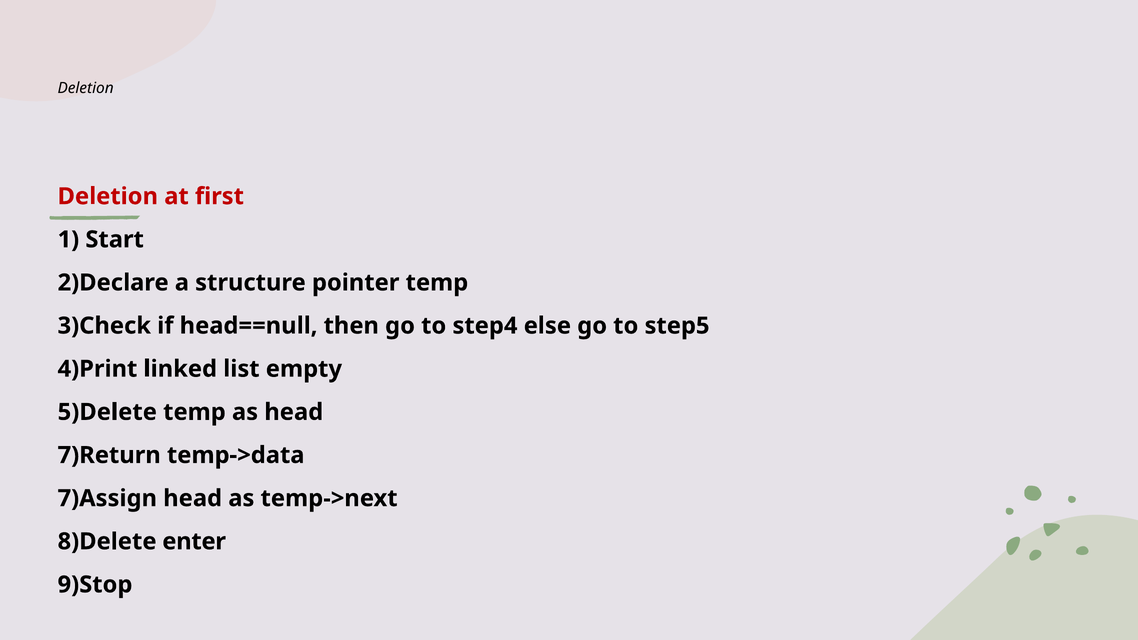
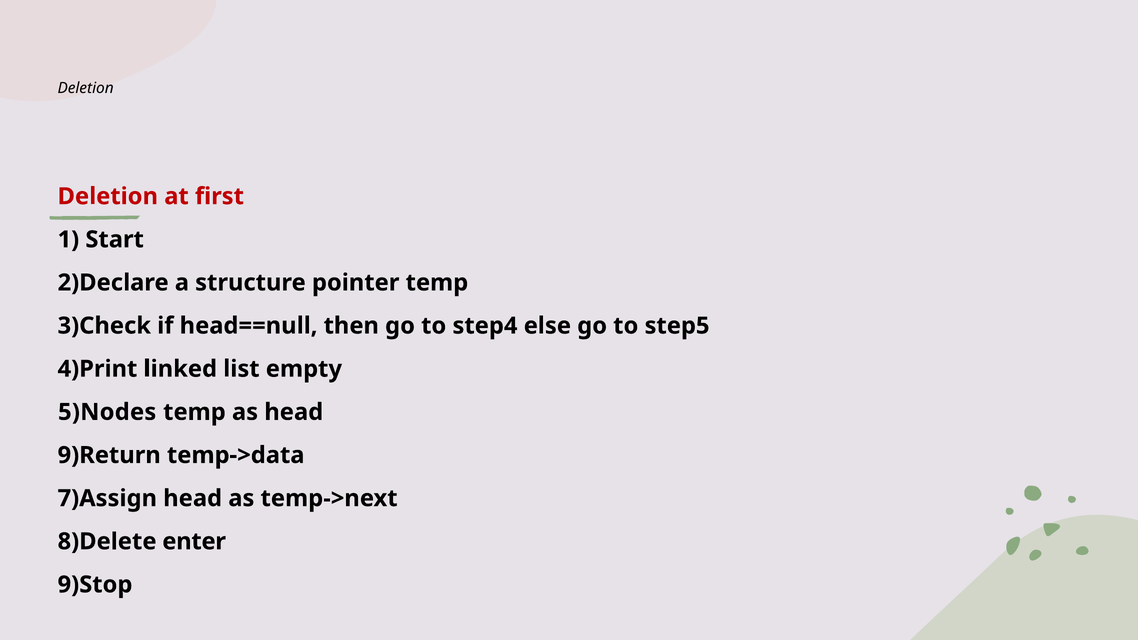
5)Delete: 5)Delete -> 5)Nodes
7)Return: 7)Return -> 9)Return
